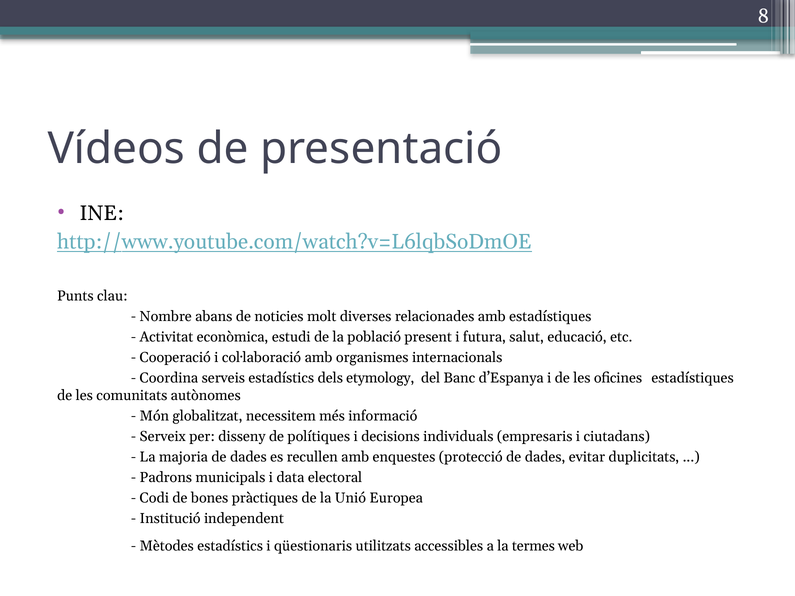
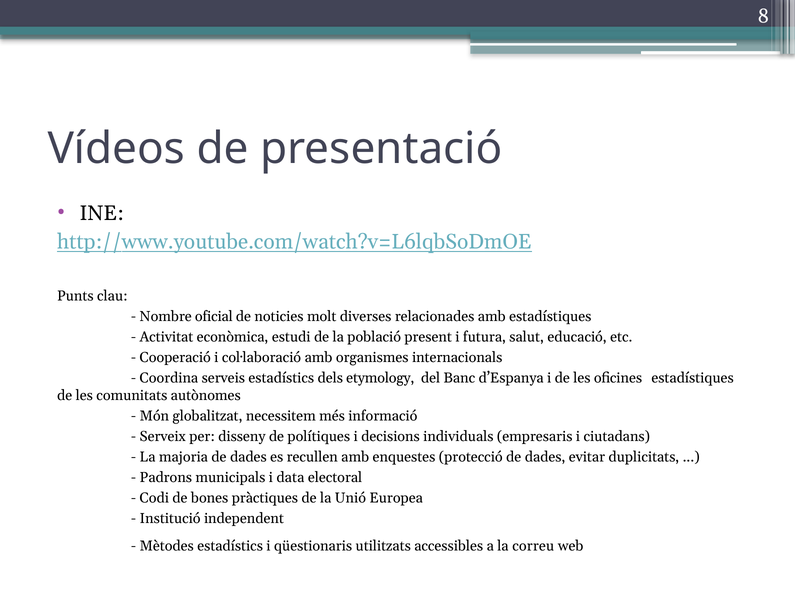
abans: abans -> oficial
termes: termes -> correu
